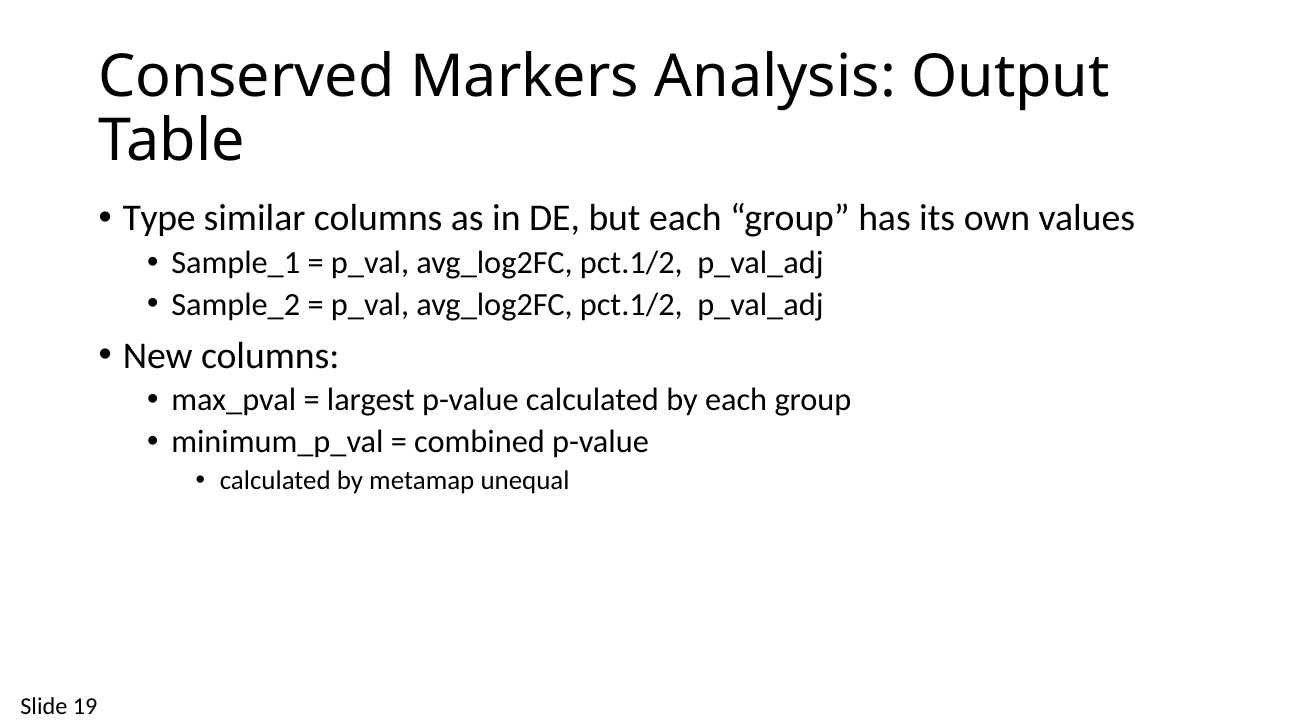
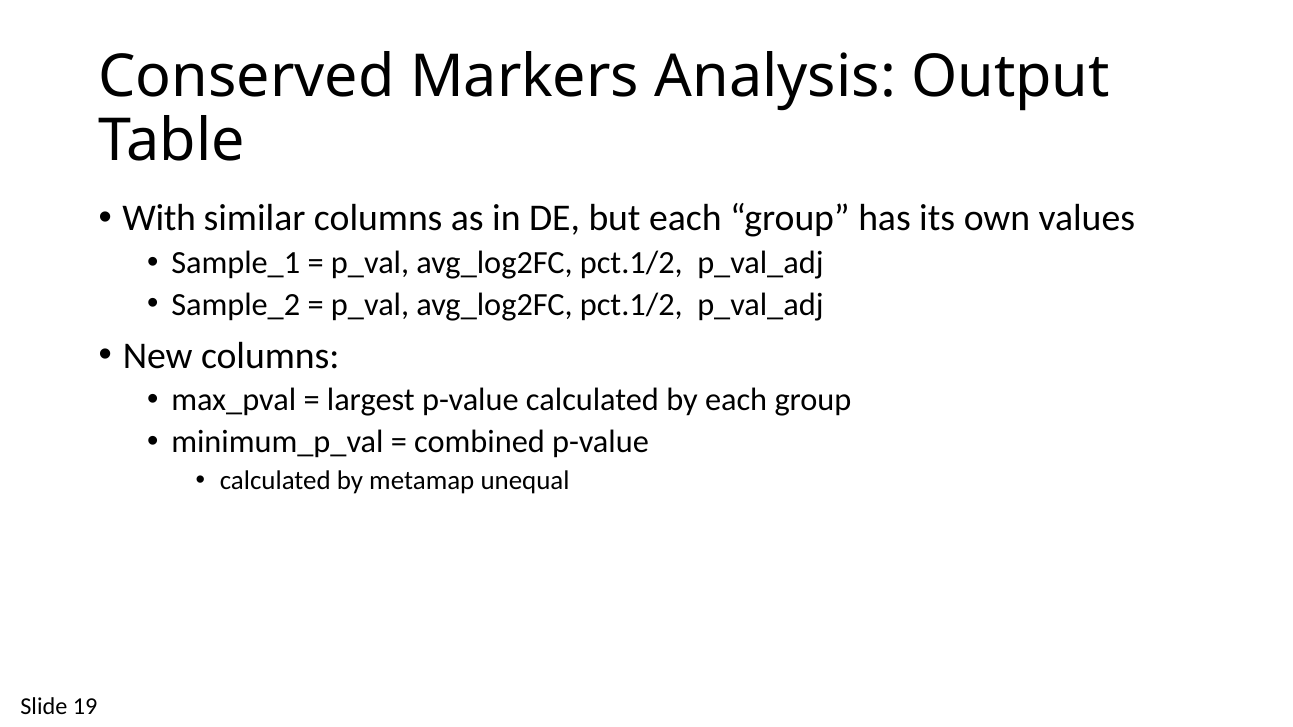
Type: Type -> With
